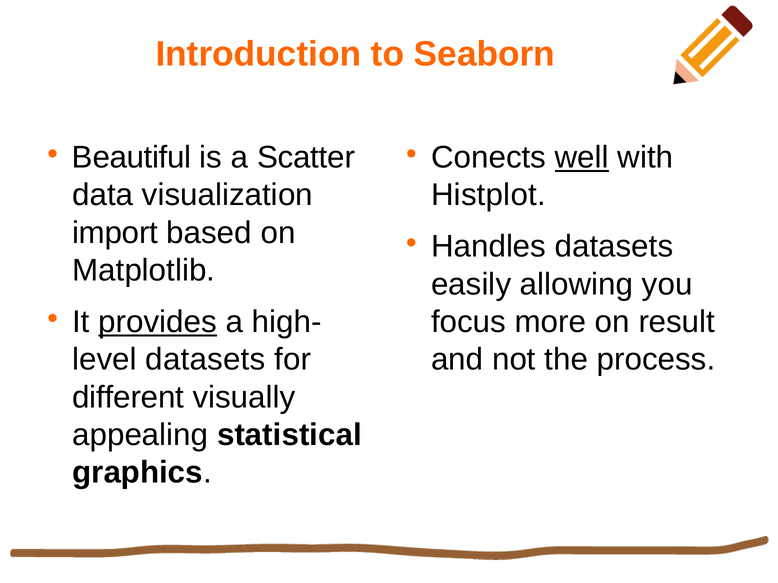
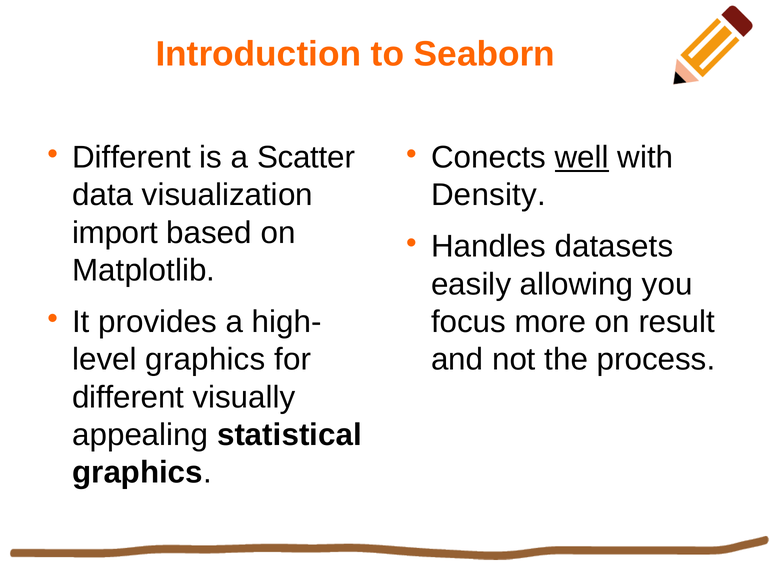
Beautiful at (132, 158): Beautiful -> Different
Histplot: Histplot -> Density
provides underline: present -> none
datasets at (205, 360): datasets -> graphics
